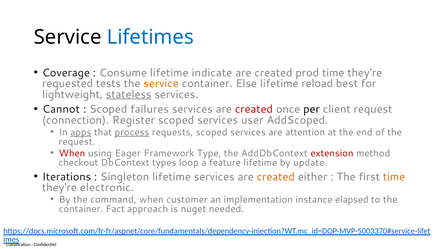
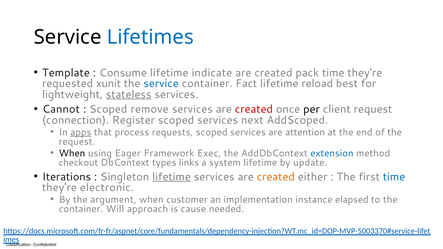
Coverage: Coverage -> Template
prod: prod -> pack
tests: tests -> xunit
service at (161, 84) colour: orange -> blue
Else: Else -> Fact
failures: failures -> remove
user: user -> next
process underline: present -> none
When at (72, 153) colour: red -> black
Type: Type -> Exec
extension colour: red -> blue
loop: loop -> links
feature: feature -> system
lifetime at (172, 177) underline: none -> present
time at (394, 177) colour: orange -> blue
command: command -> argument
Fact: Fact -> Will
nuget: nuget -> cause
